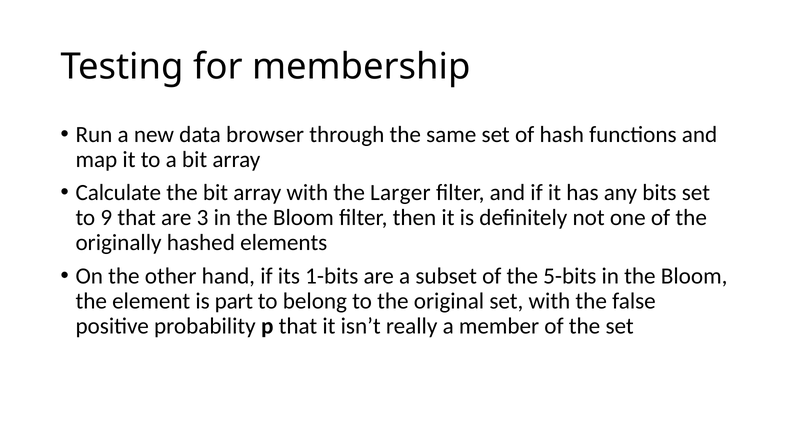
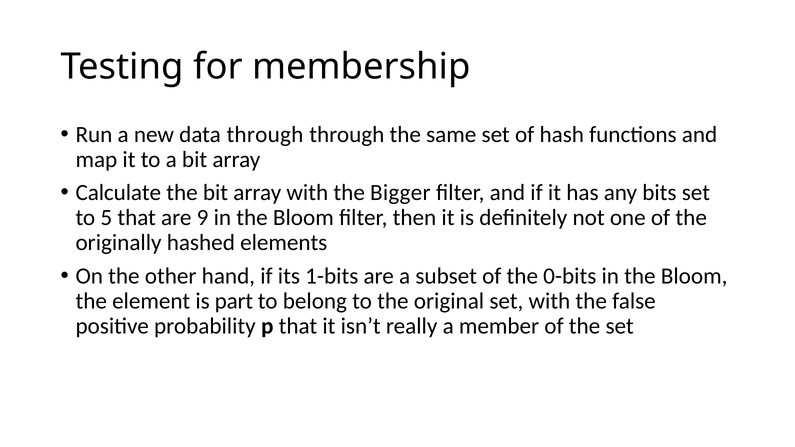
data browser: browser -> through
Larger: Larger -> Bigger
9: 9 -> 5
3: 3 -> 9
5-bits: 5-bits -> 0-bits
